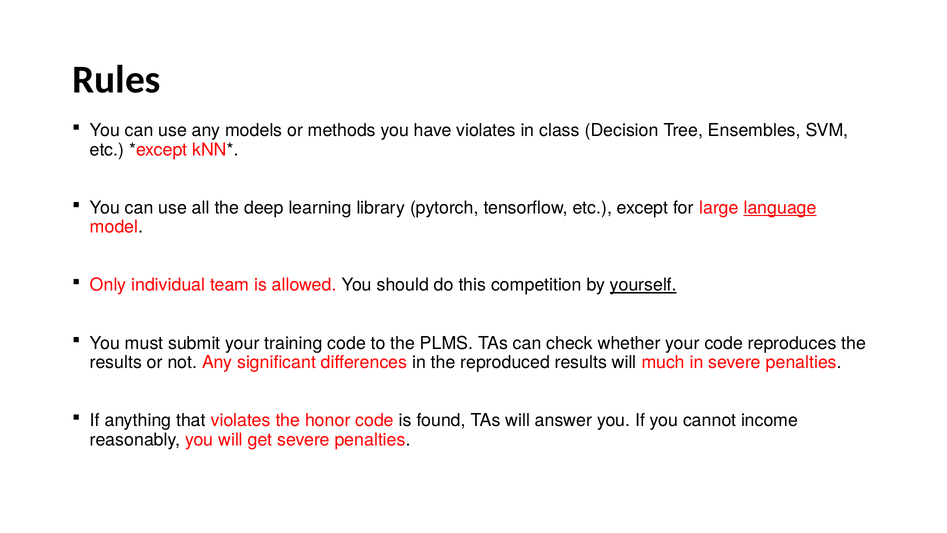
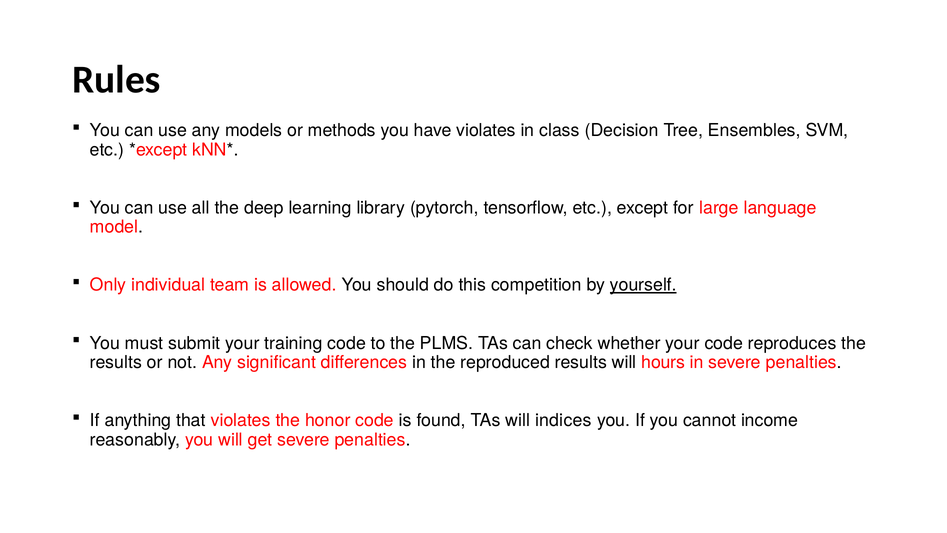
language underline: present -> none
much: much -> hours
answer: answer -> indices
